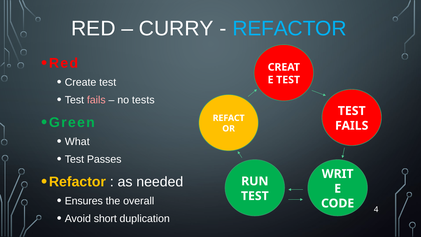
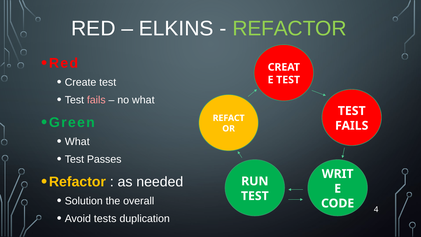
CURRY: CURRY -> ELKINS
REFACTOR at (290, 28) colour: light blue -> light green
no tests: tests -> what
Ensures: Ensures -> Solution
short: short -> tests
